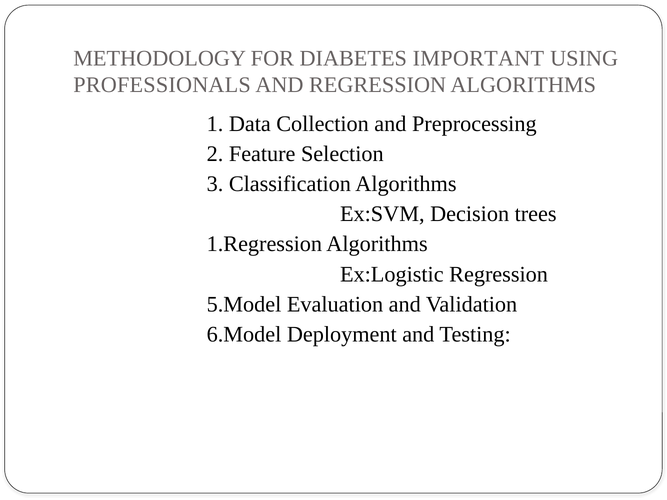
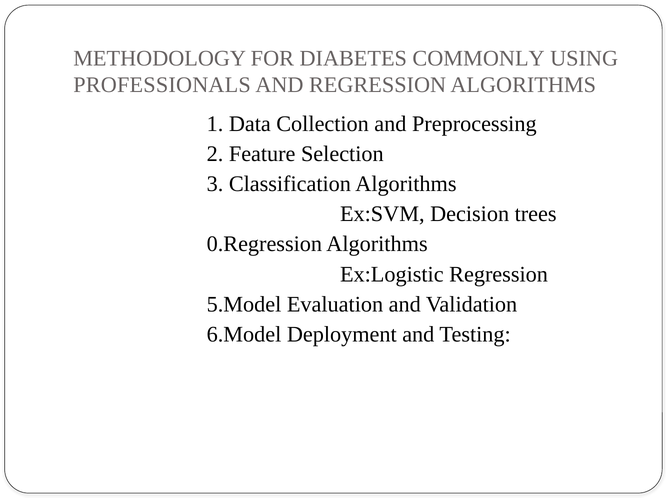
IMPORTANT: IMPORTANT -> COMMONLY
1.Regression: 1.Regression -> 0.Regression
